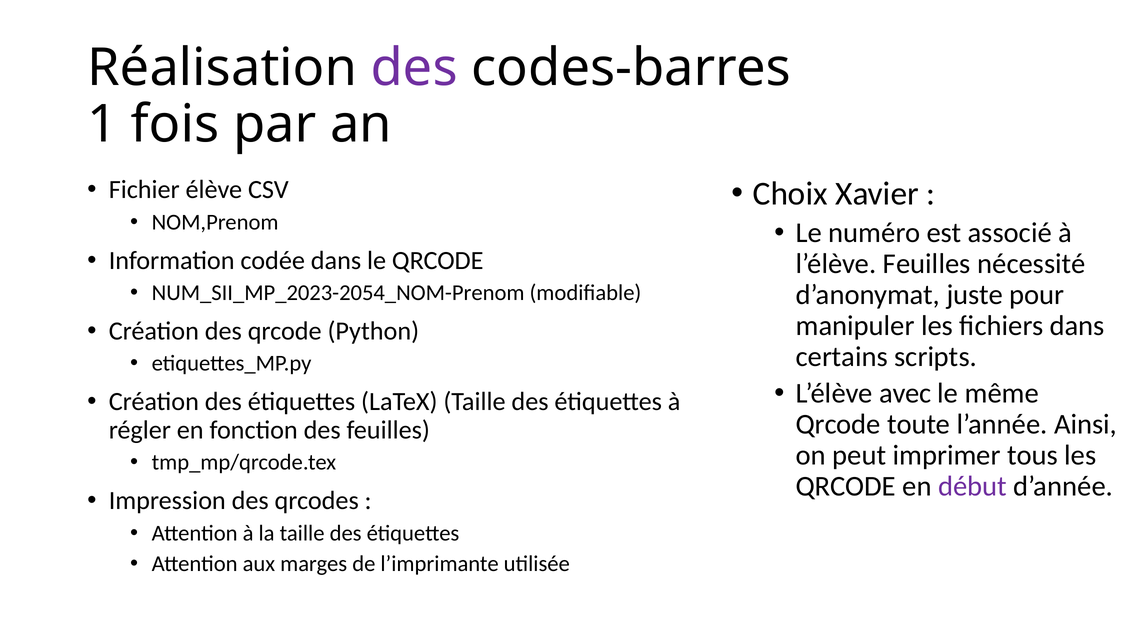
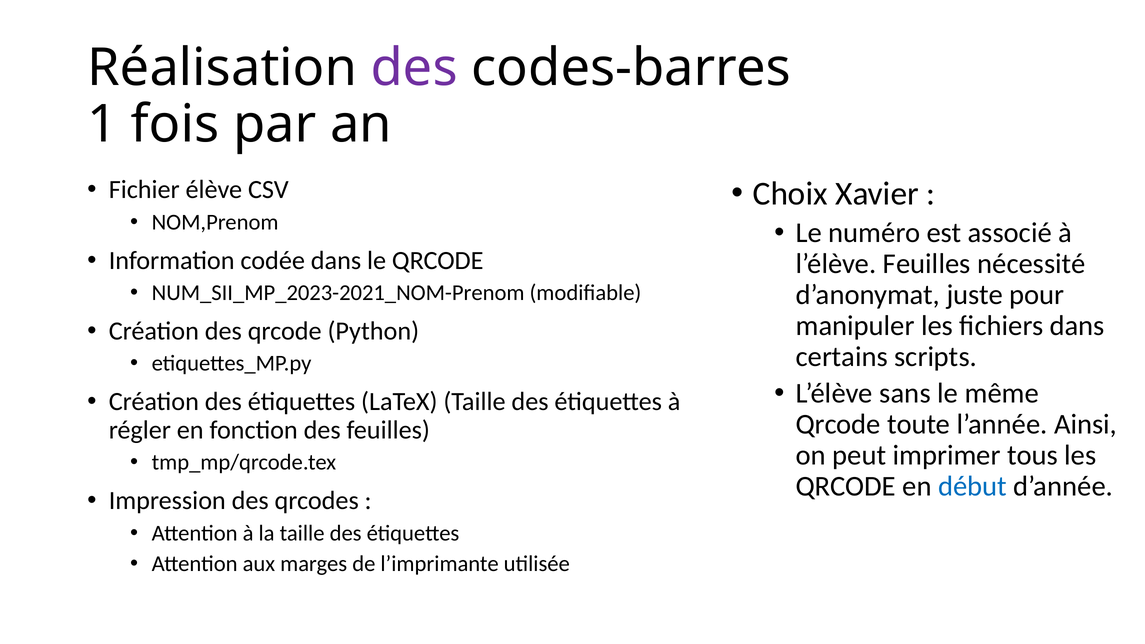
NUM_SII_MP_2023-2054_NOM-Prenom: NUM_SII_MP_2023-2054_NOM-Prenom -> NUM_SII_MP_2023-2021_NOM-Prenom
avec: avec -> sans
début colour: purple -> blue
